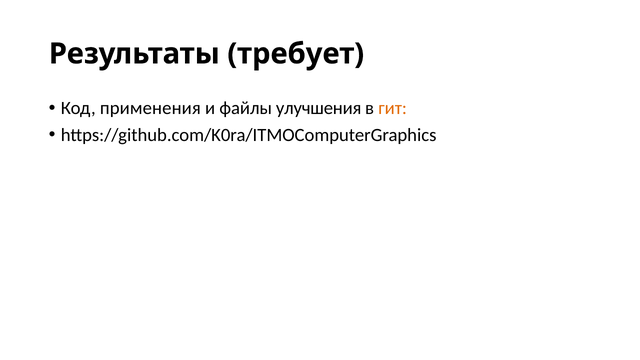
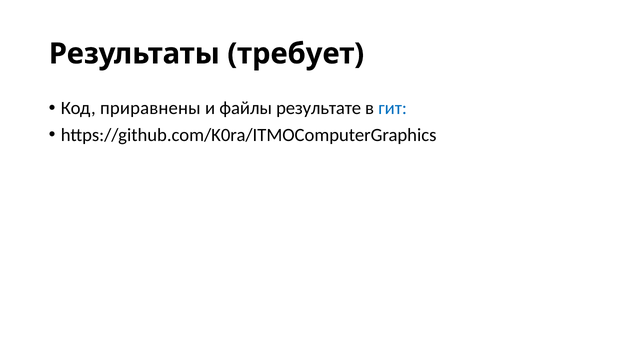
применения: применения -> приравнены
улучшения: улучшения -> результате
гит colour: orange -> blue
